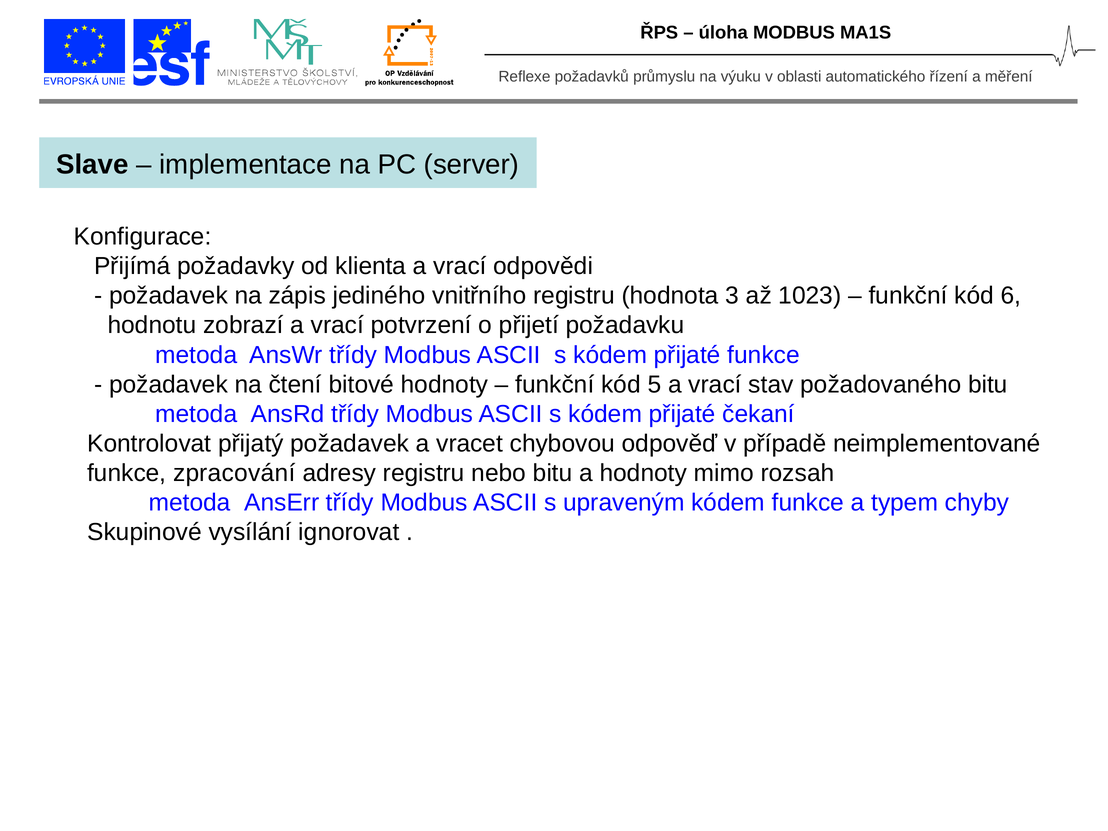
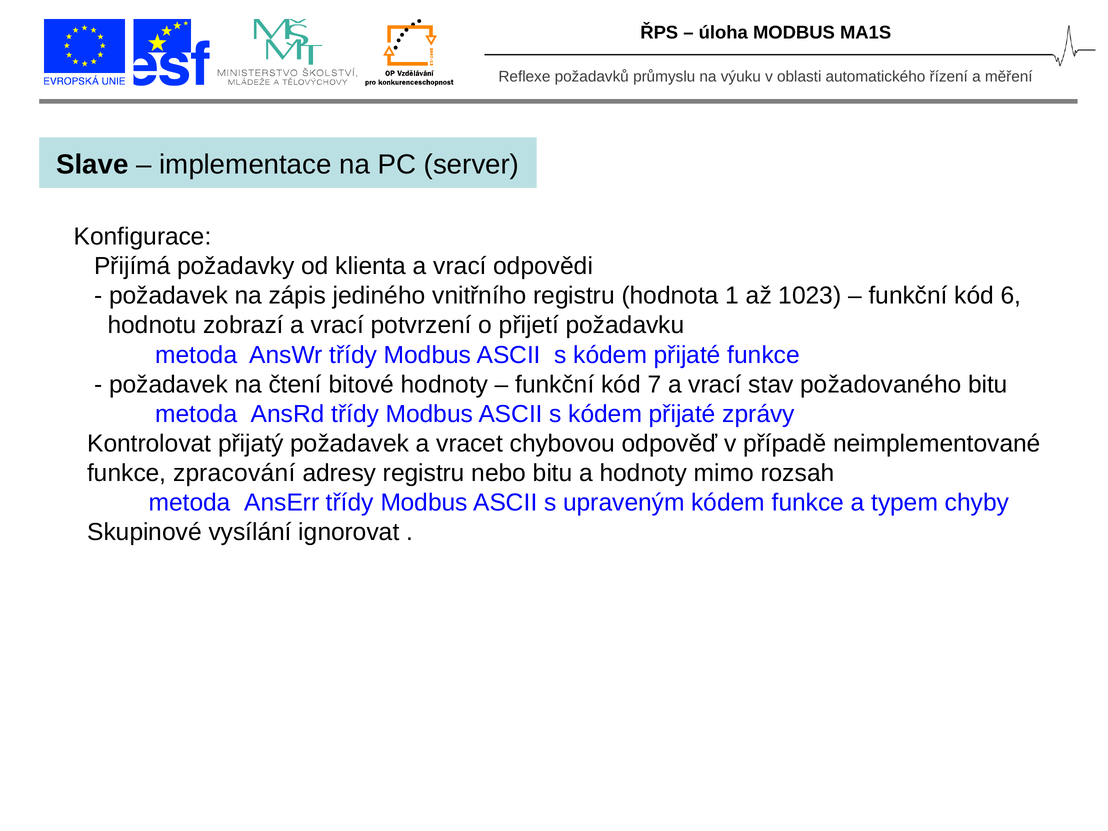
3: 3 -> 1
5: 5 -> 7
čekaní: čekaní -> zprávy
